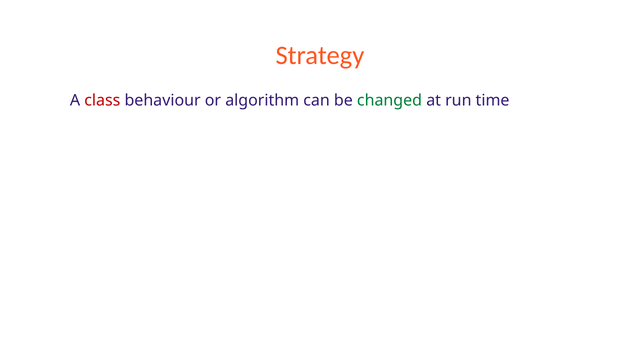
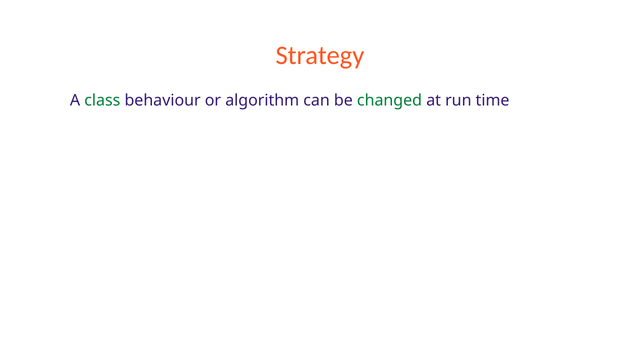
class colour: red -> green
